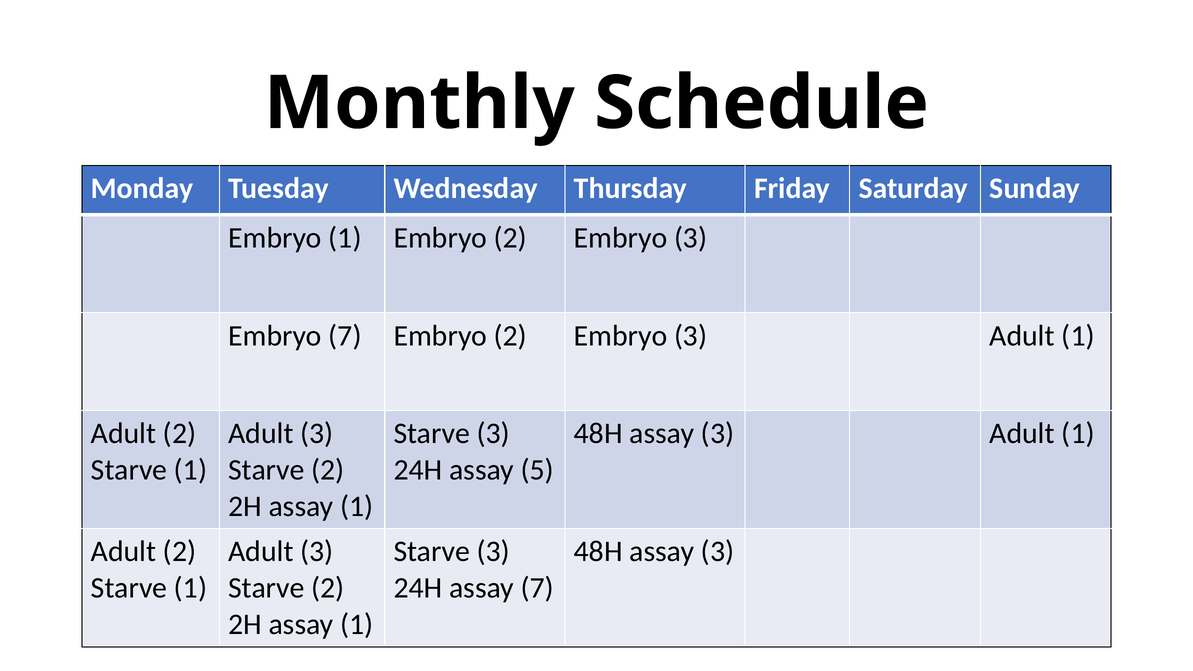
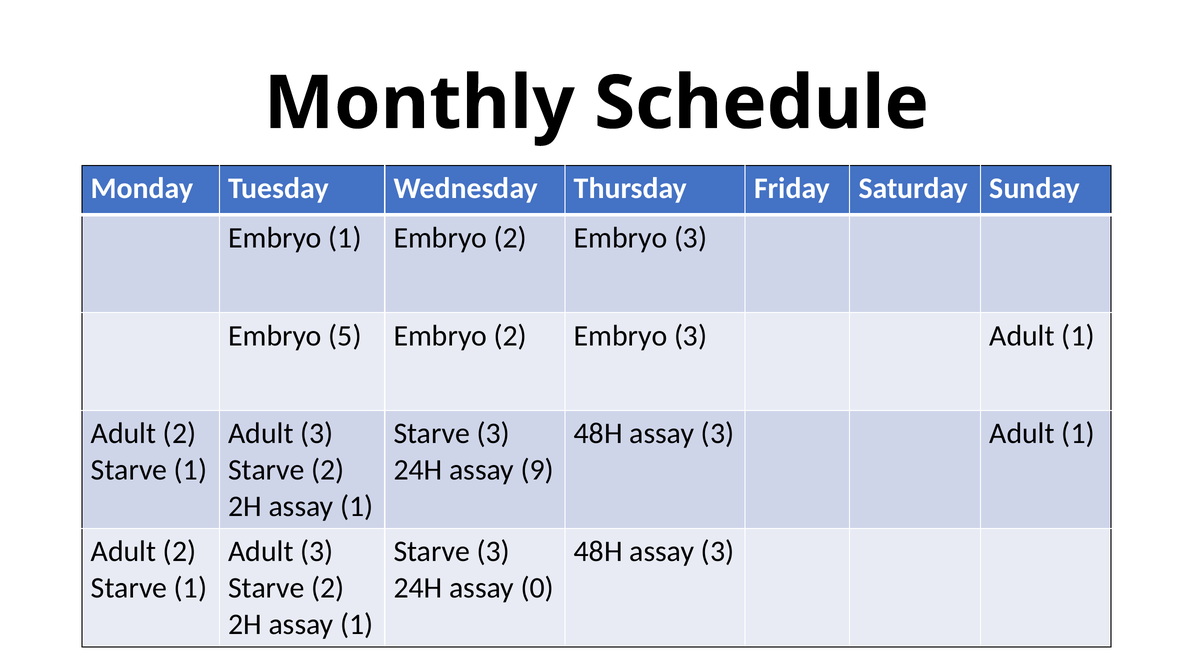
Embryo 7: 7 -> 5
5: 5 -> 9
assay 7: 7 -> 0
